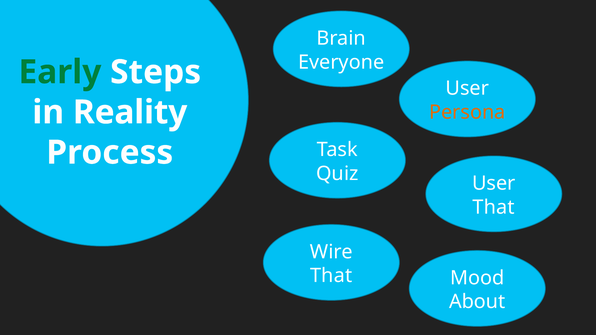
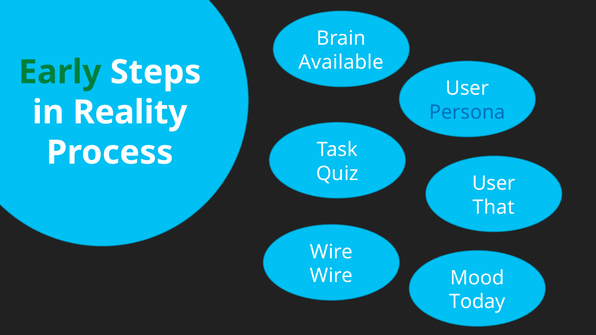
Everyone: Everyone -> Available
Persona colour: orange -> blue
That at (331, 276): That -> Wire
About: About -> Today
